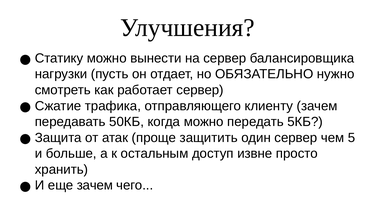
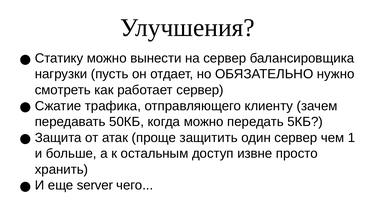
5: 5 -> 1
еще зачем: зачем -> server
